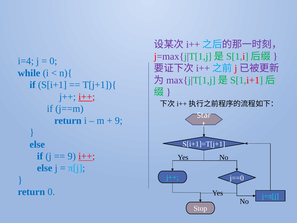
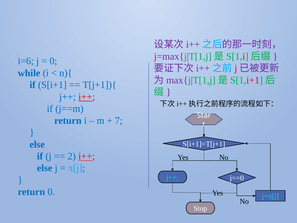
i=4: i=4 -> i=6
9 at (119, 120): 9 -> 7
9 at (72, 156): 9 -> 2
